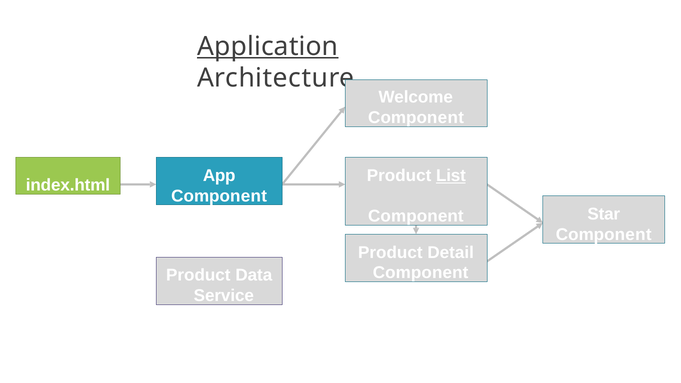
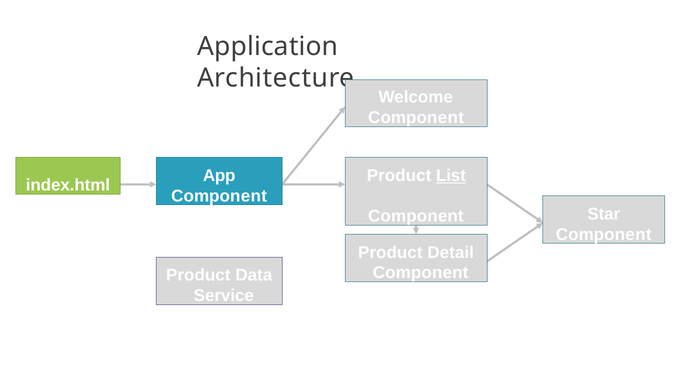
Application underline: present -> none
